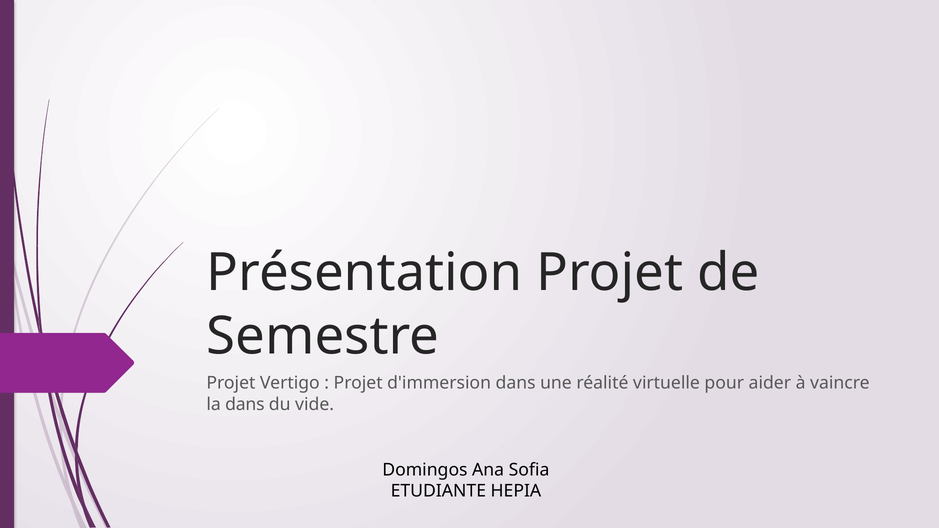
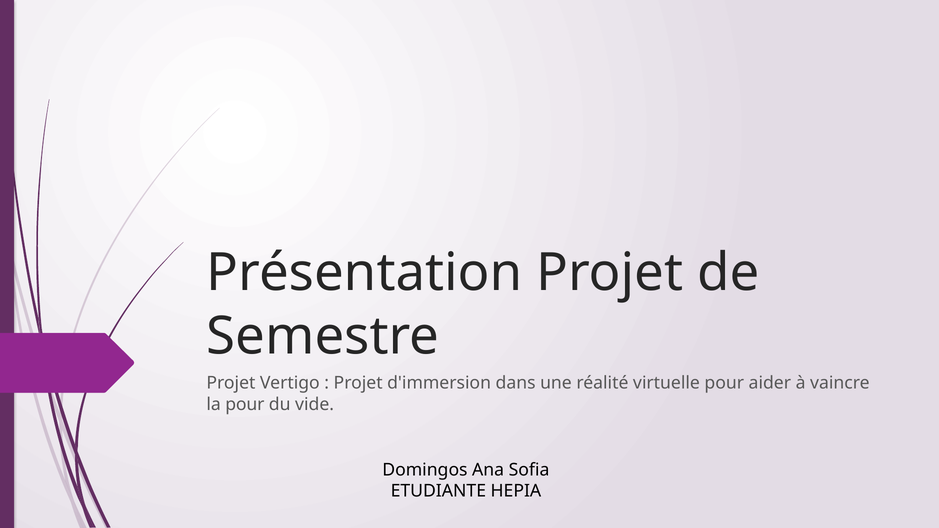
la dans: dans -> pour
